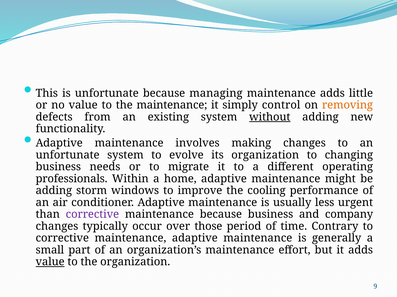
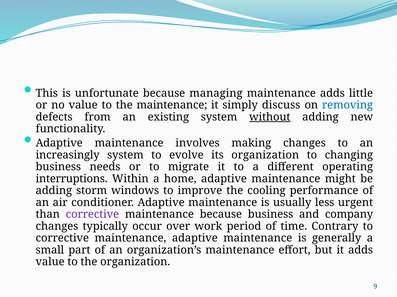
control: control -> discuss
removing colour: orange -> blue
unfortunate at (68, 155): unfortunate -> increasingly
professionals: professionals -> interruptions
those: those -> work
value at (50, 262) underline: present -> none
